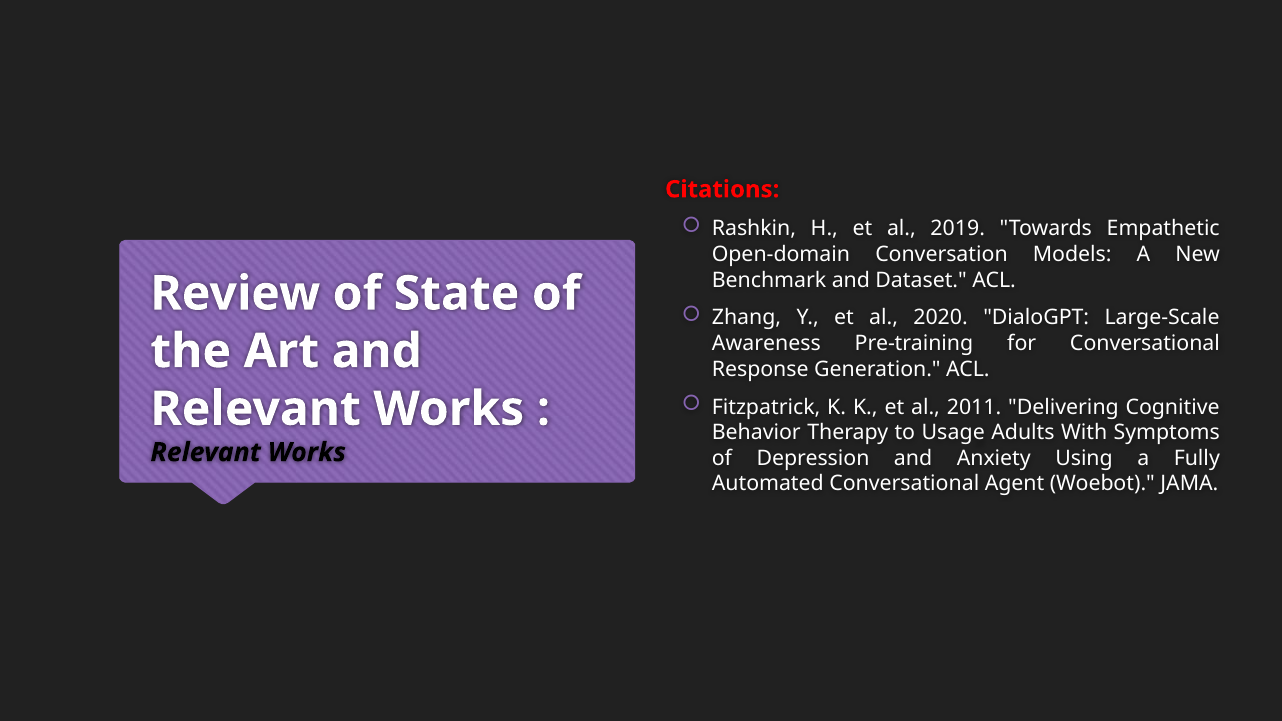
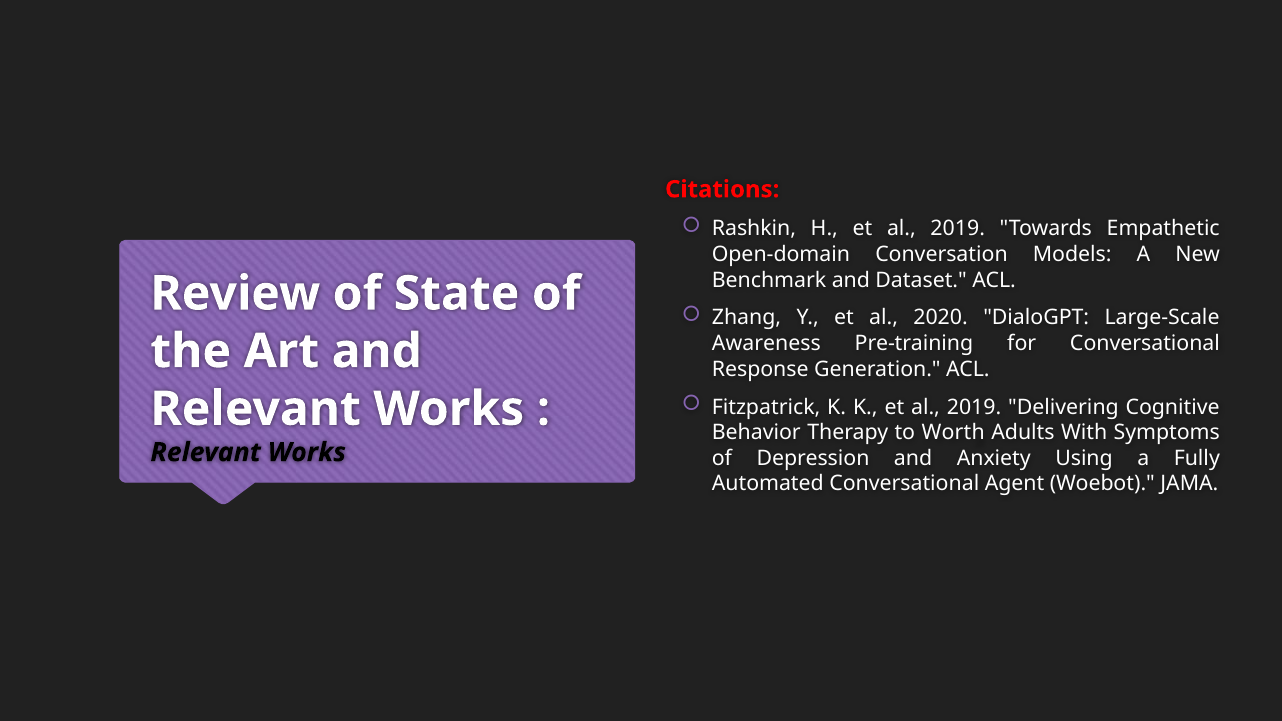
K et al 2011: 2011 -> 2019
Usage: Usage -> Worth
